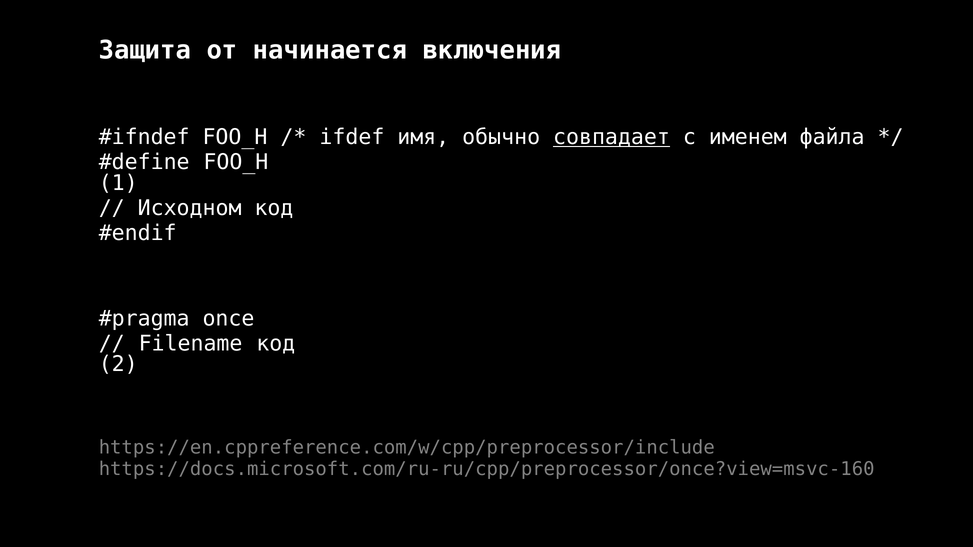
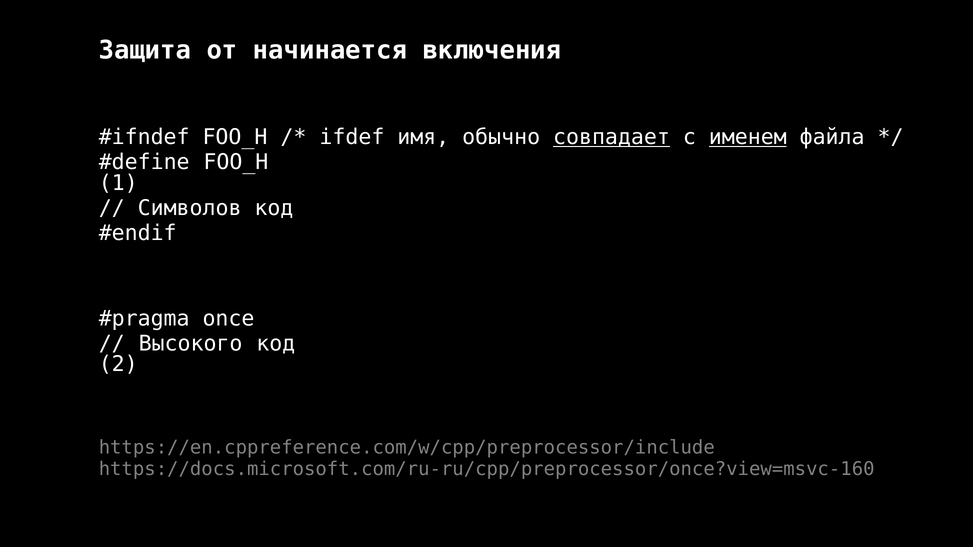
именем underline: none -> present
Исходном: Исходном -> Символов
Filename: Filename -> Высокого
